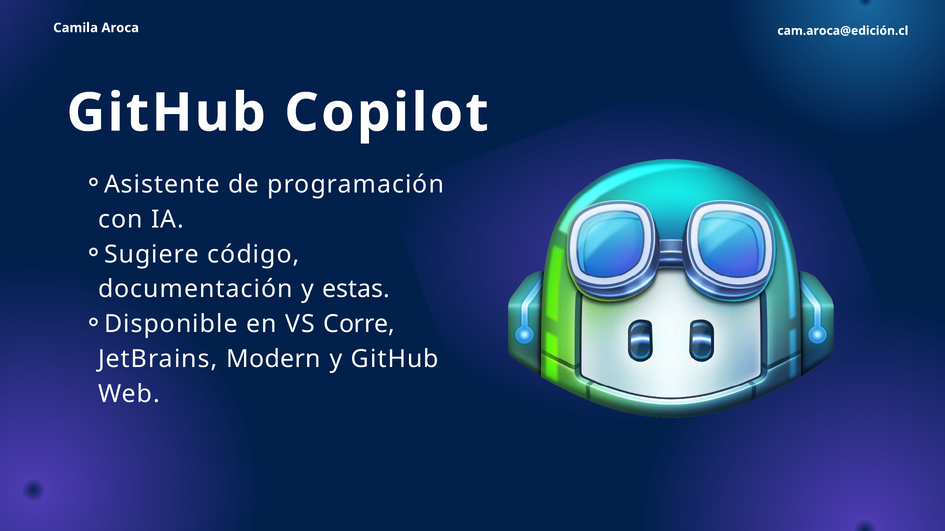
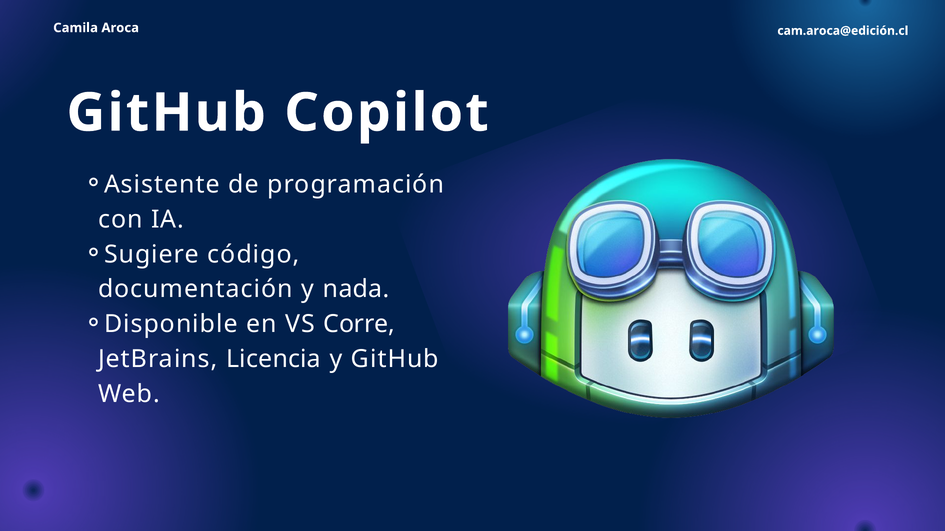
estas: estas -> nada
Modern: Modern -> Licencia
